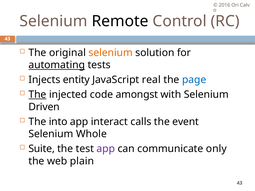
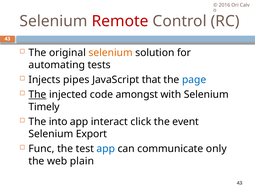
Remote colour: black -> red
automating underline: present -> none
entity: entity -> pipes
real: real -> that
Driven: Driven -> Timely
calls: calls -> click
Whole: Whole -> Export
Suite: Suite -> Func
app at (106, 149) colour: purple -> blue
